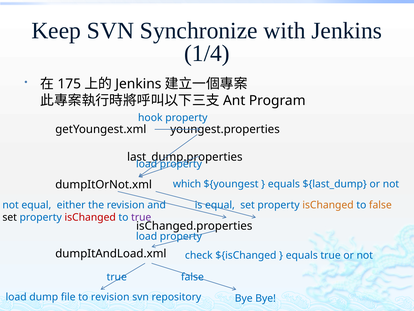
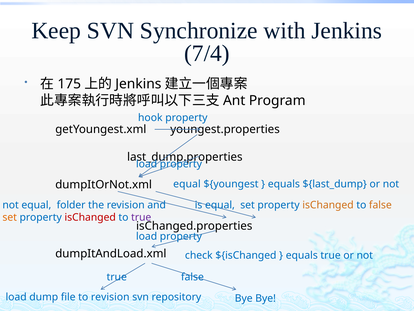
1/4: 1/4 -> 7/4
which at (187, 184): which -> equal
either: either -> folder
set at (10, 217) colour: black -> orange
